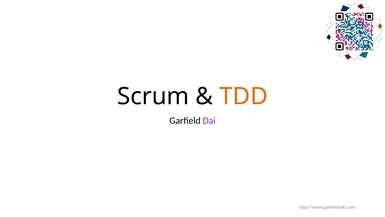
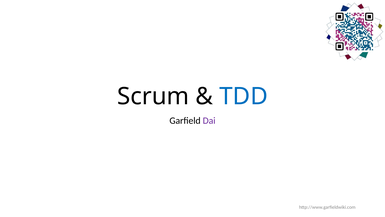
TDD colour: orange -> blue
